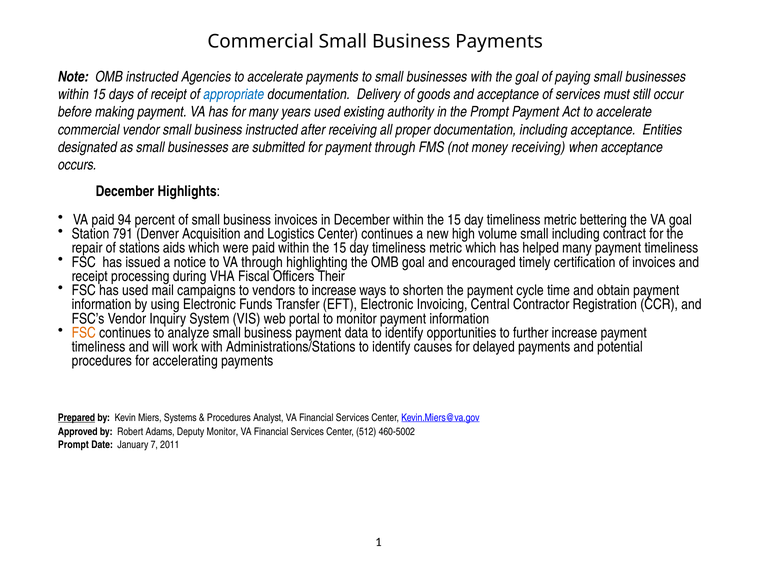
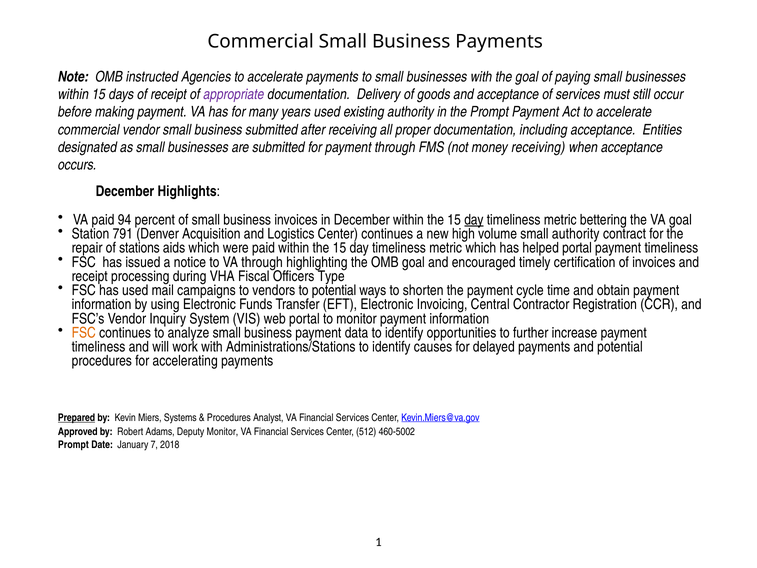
appropriate colour: blue -> purple
business instructed: instructed -> submitted
day at (474, 220) underline: none -> present
small including: including -> authority
helped many: many -> portal
Their: Their -> Type
to increase: increase -> potential
2011: 2011 -> 2018
